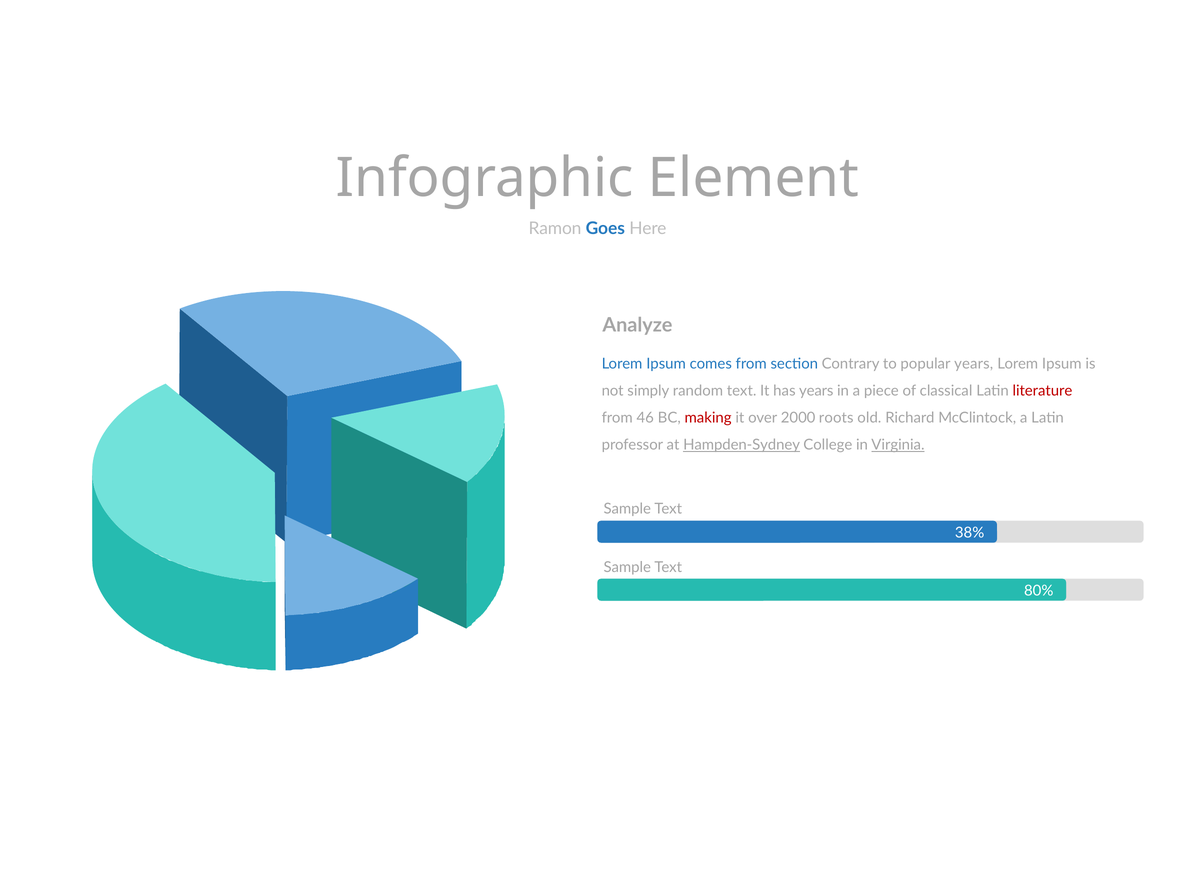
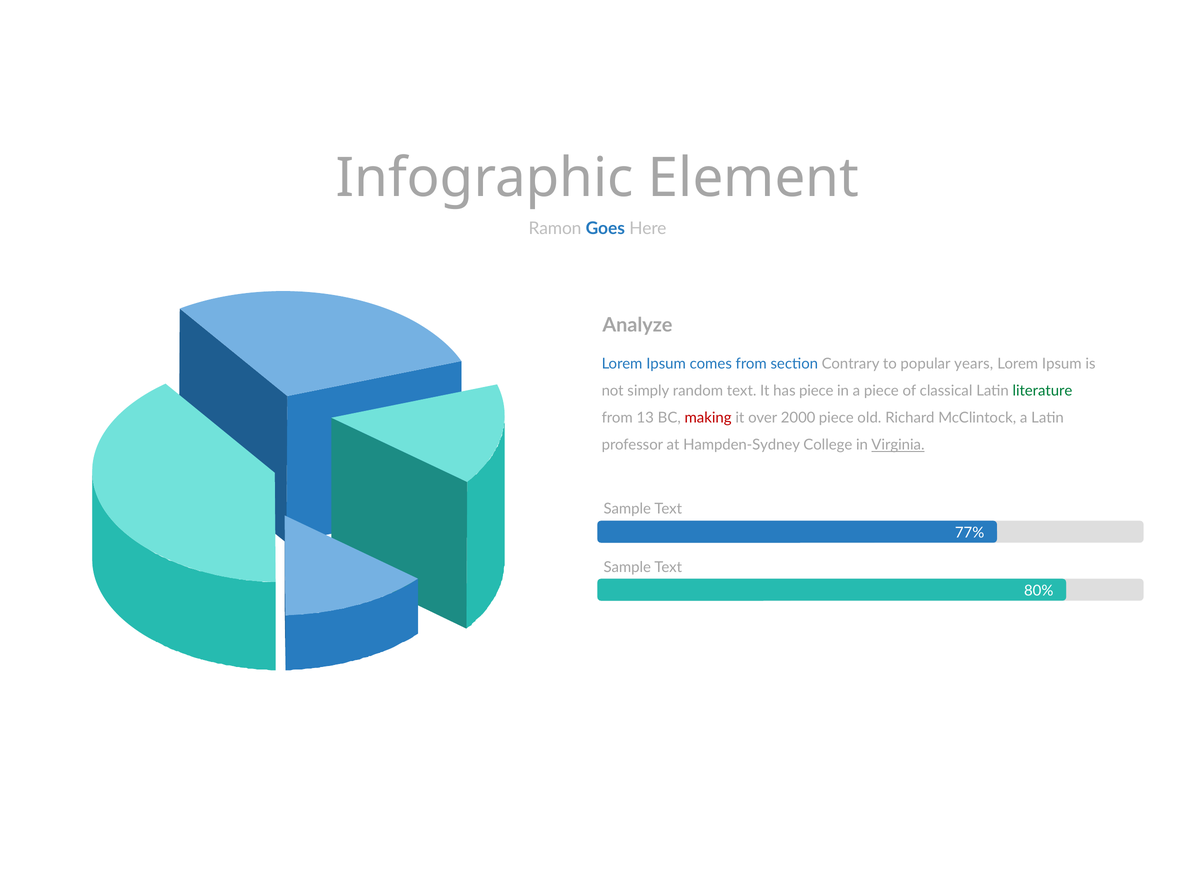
has years: years -> piece
literature colour: red -> green
46: 46 -> 13
2000 roots: roots -> piece
Hampden-Sydney underline: present -> none
38%: 38% -> 77%
